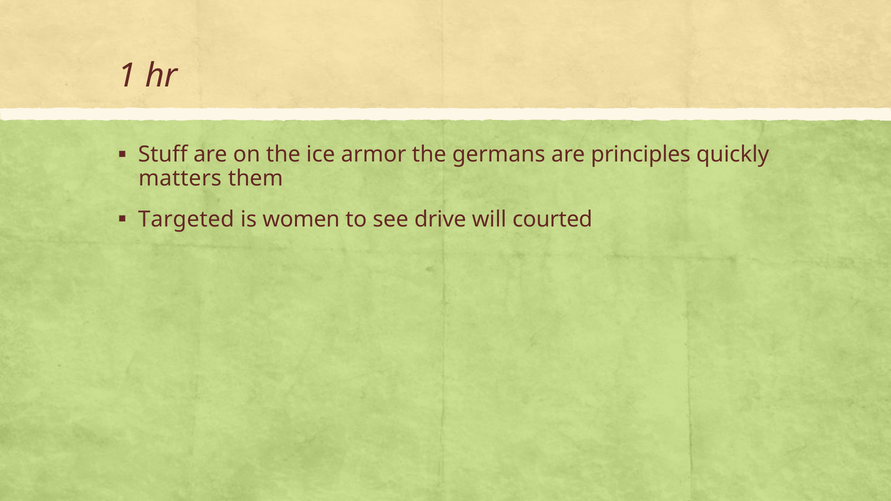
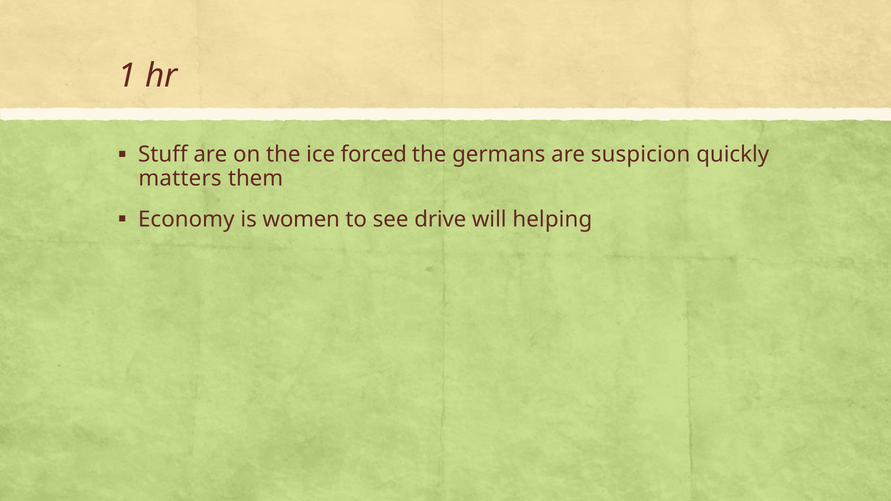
armor: armor -> forced
principles: principles -> suspicion
Targeted: Targeted -> Economy
courted: courted -> helping
